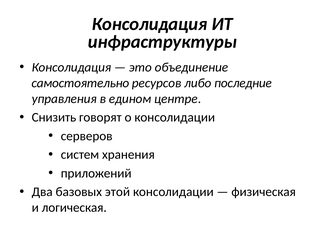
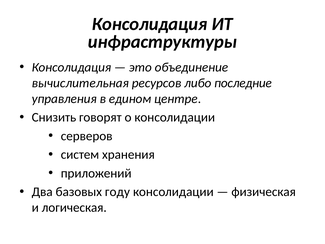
самостоятельно: самостоятельно -> вычислительная
этой: этой -> году
